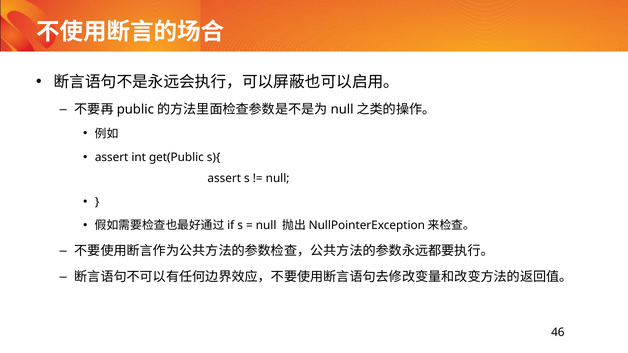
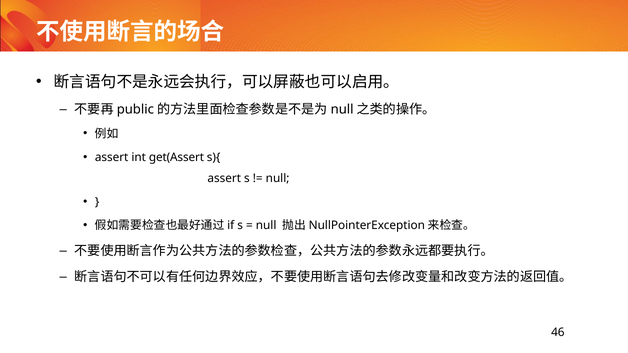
get(Public: get(Public -> get(Assert
